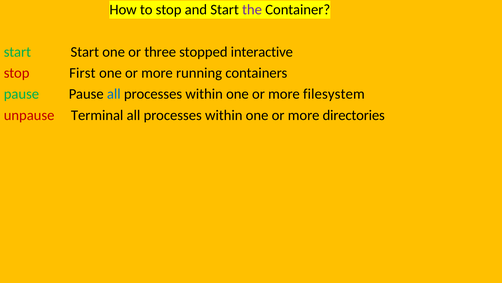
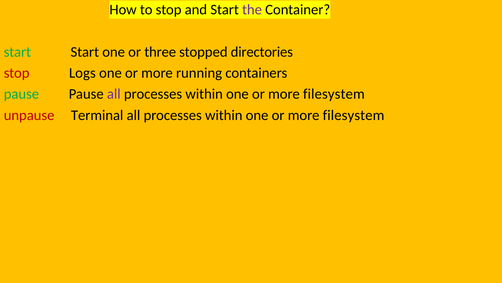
interactive: interactive -> directories
First: First -> Logs
all at (114, 94) colour: blue -> purple
directories at (354, 115): directories -> filesystem
